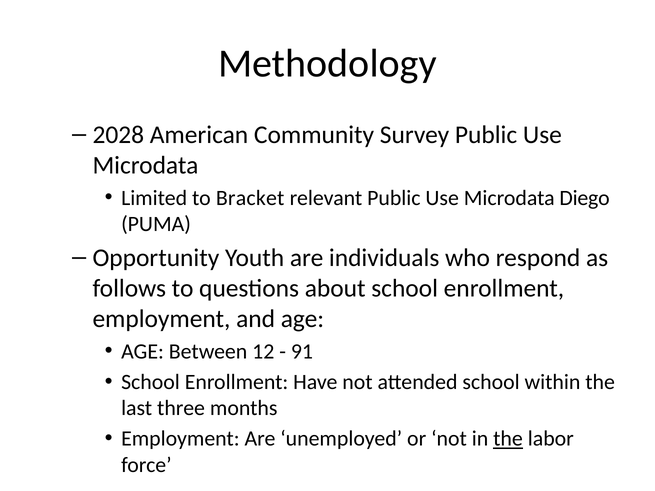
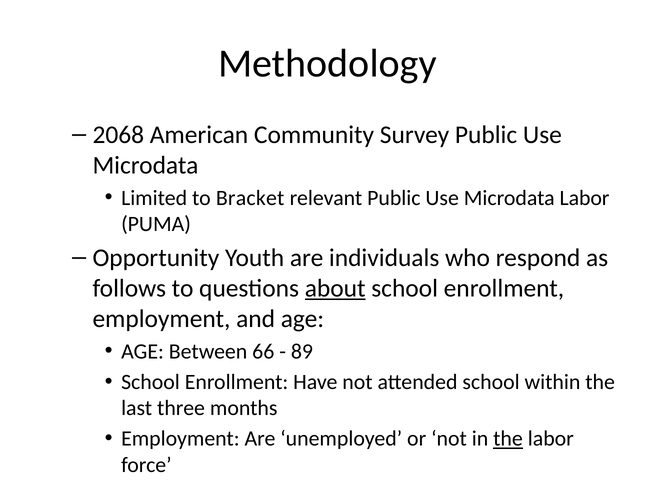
2028: 2028 -> 2068
Microdata Diego: Diego -> Labor
about underline: none -> present
12: 12 -> 66
91: 91 -> 89
